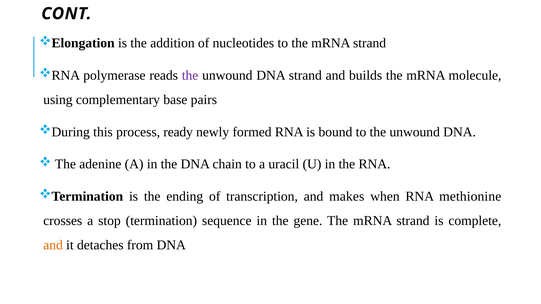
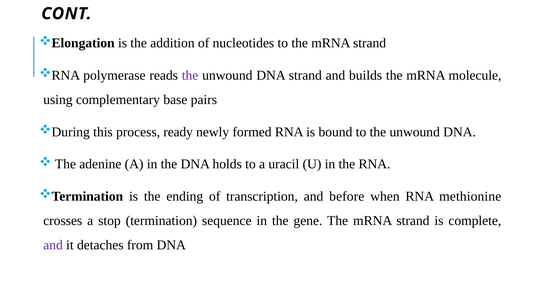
chain: chain -> holds
makes: makes -> before
and at (53, 245) colour: orange -> purple
